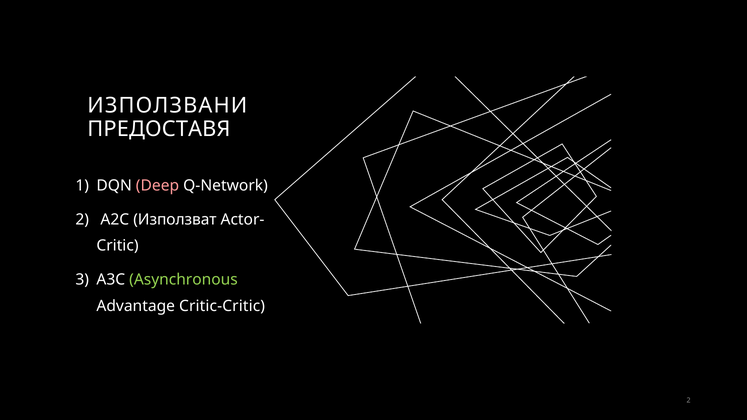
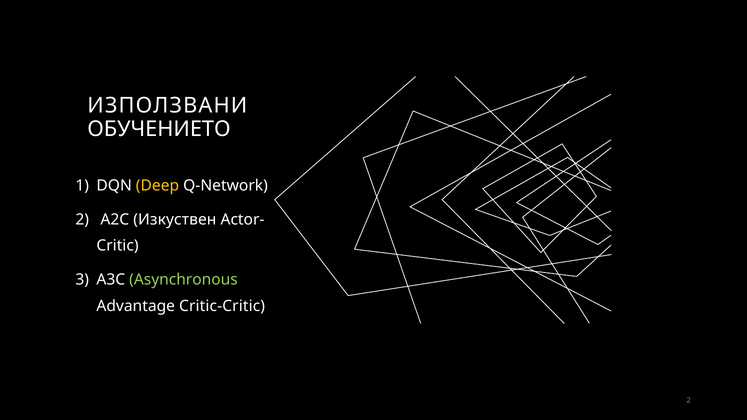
ПРЕДОСТАВЯ: ПРЕДОСТАВЯ -> ОБУЧЕНИЕТО
Deep colour: pink -> yellow
Използват: Използват -> Изкуствен
